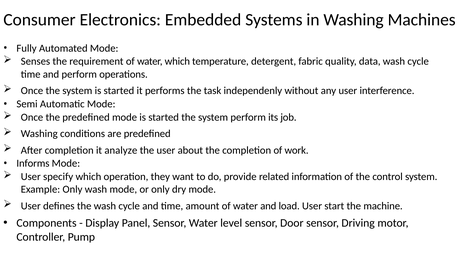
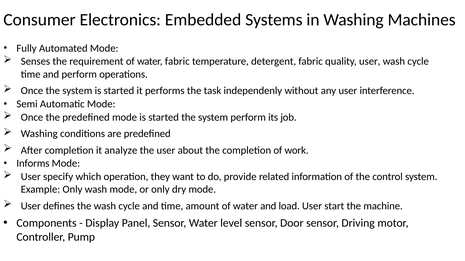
water which: which -> fabric
quality data: data -> user
